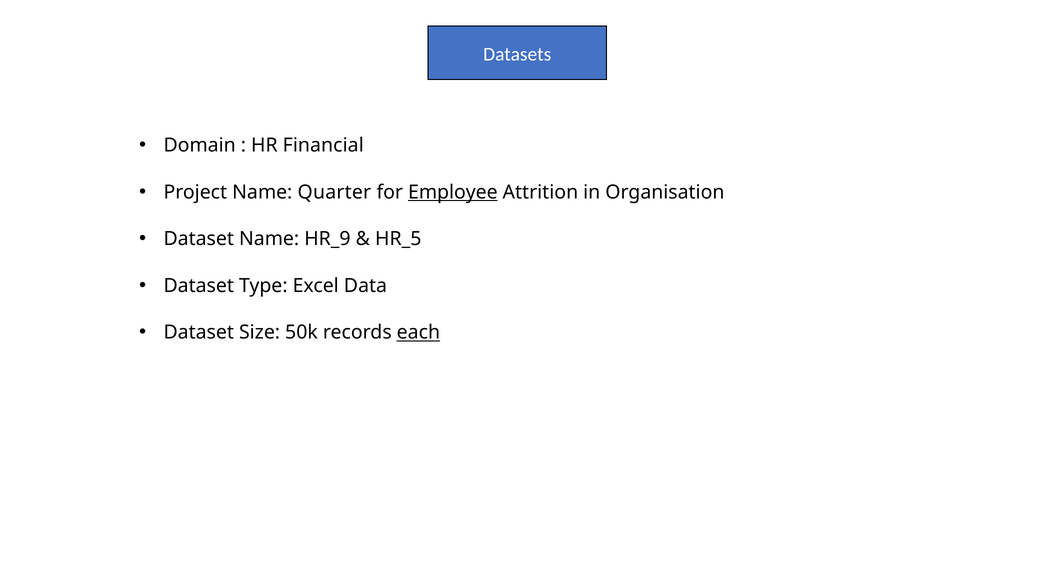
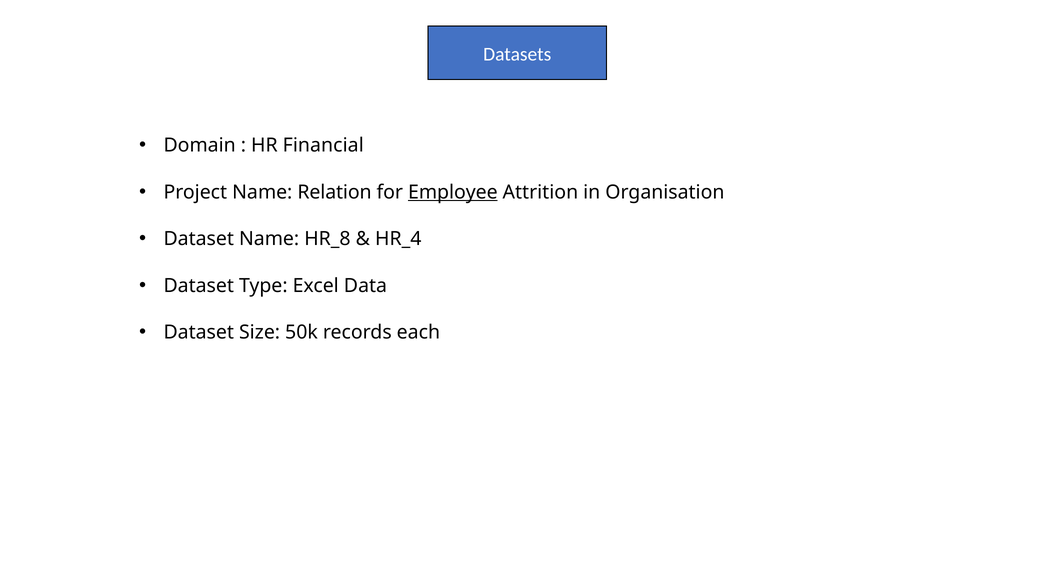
Quarter: Quarter -> Relation
HR_9: HR_9 -> HR_8
HR_5: HR_5 -> HR_4
each underline: present -> none
